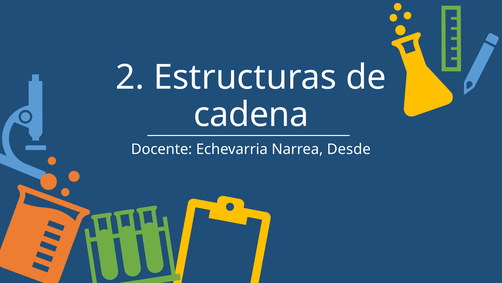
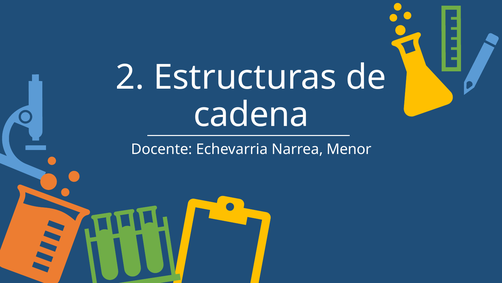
Desde: Desde -> Menor
